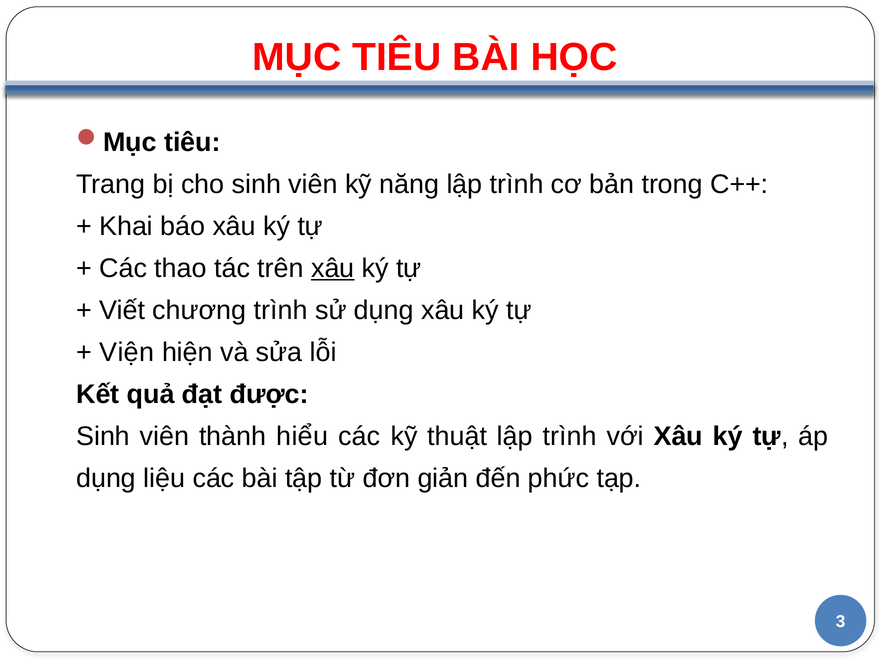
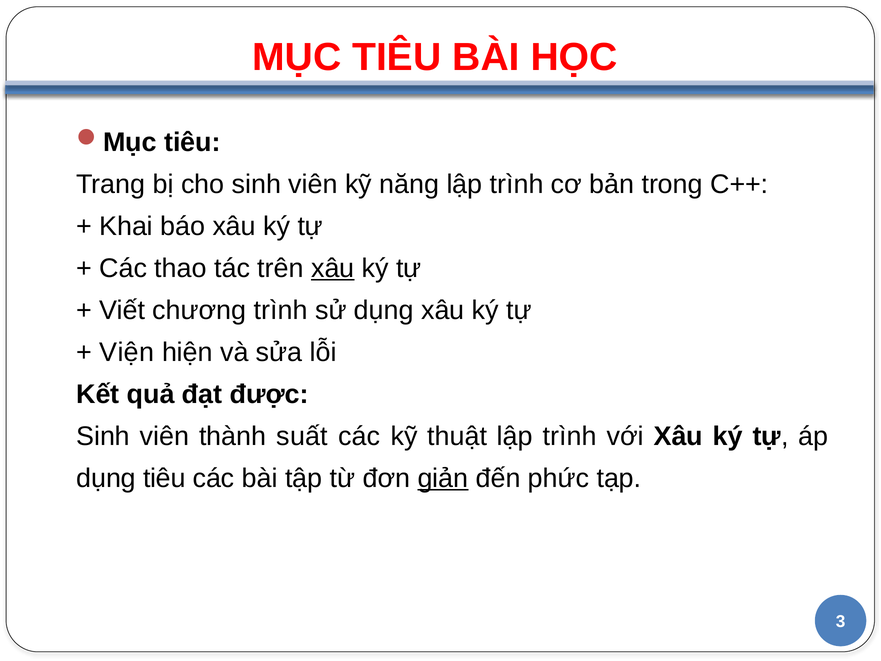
hiểu: hiểu -> suất
dụng liệu: liệu -> tiêu
giản underline: none -> present
